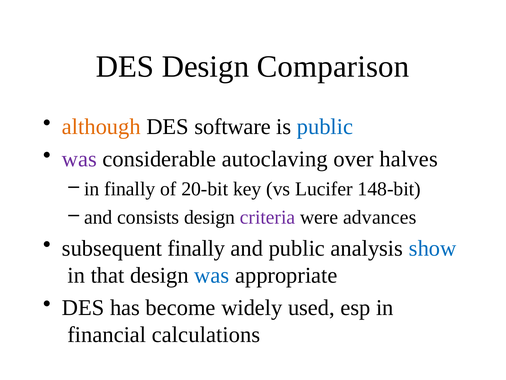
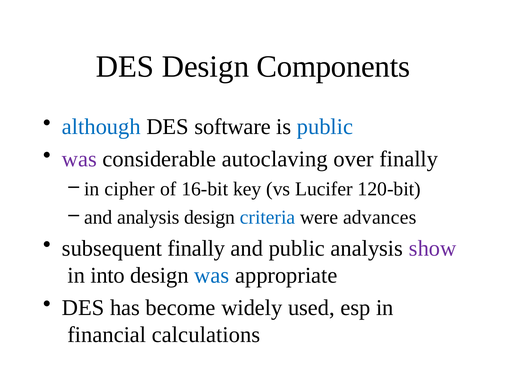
Comparison: Comparison -> Components
although colour: orange -> blue
over halves: halves -> finally
in finally: finally -> cipher
20-bit: 20-bit -> 16-bit
148-bit: 148-bit -> 120-bit
and consists: consists -> analysis
criteria colour: purple -> blue
show colour: blue -> purple
that: that -> into
